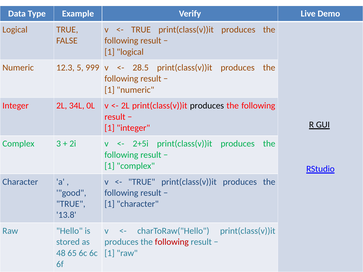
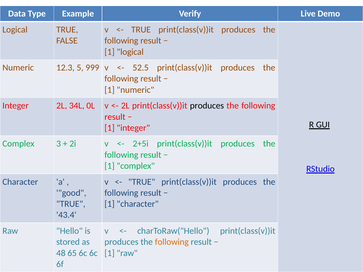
28.5: 28.5 -> 52.5
13.8: 13.8 -> 43.4
following at (172, 242) colour: red -> orange
